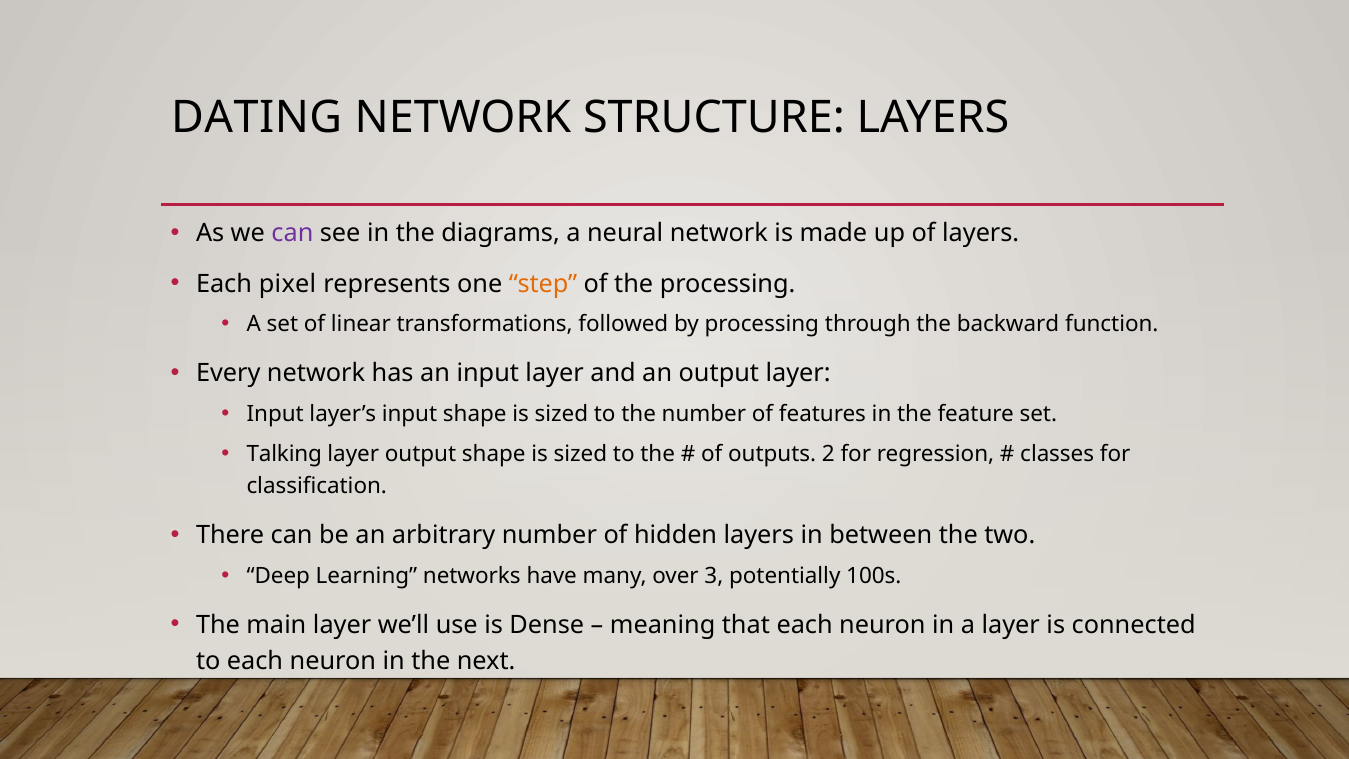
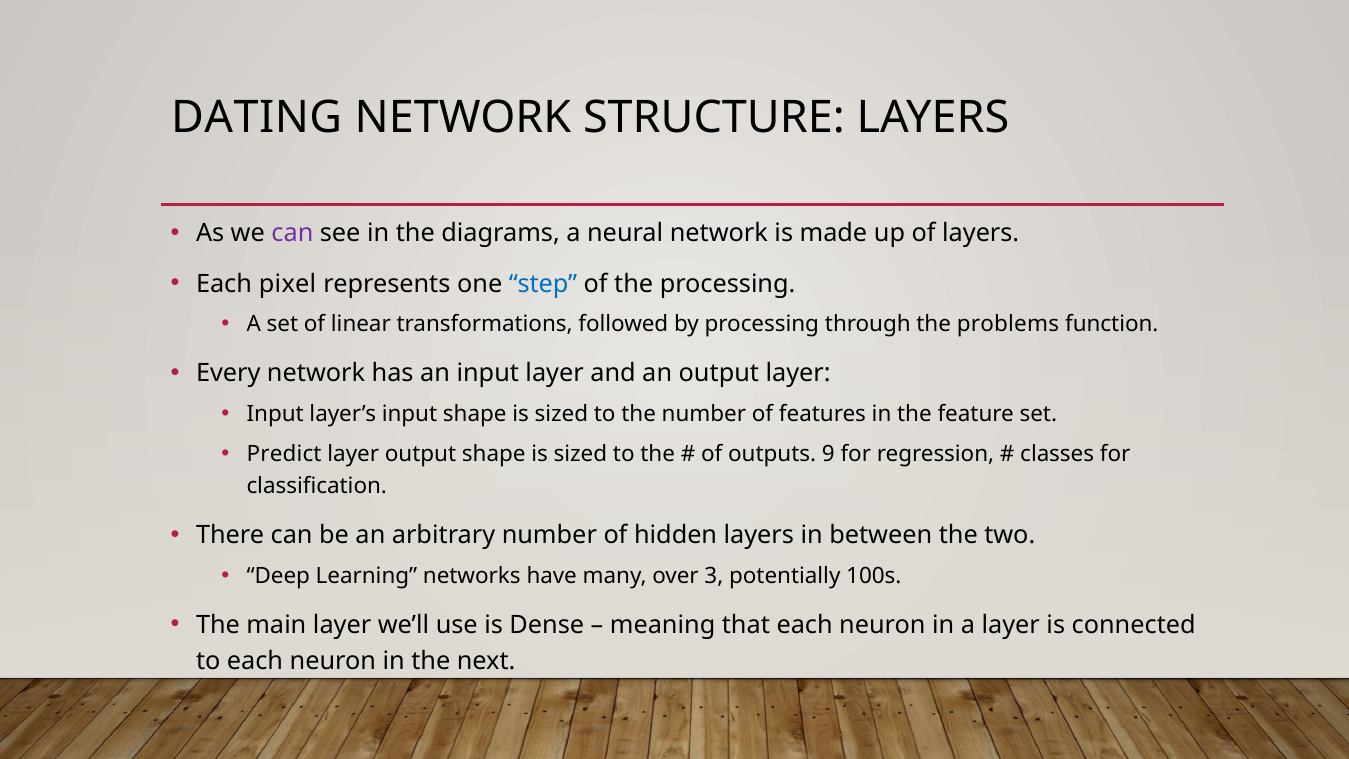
step colour: orange -> blue
backward: backward -> problems
Talking: Talking -> Predict
2: 2 -> 9
